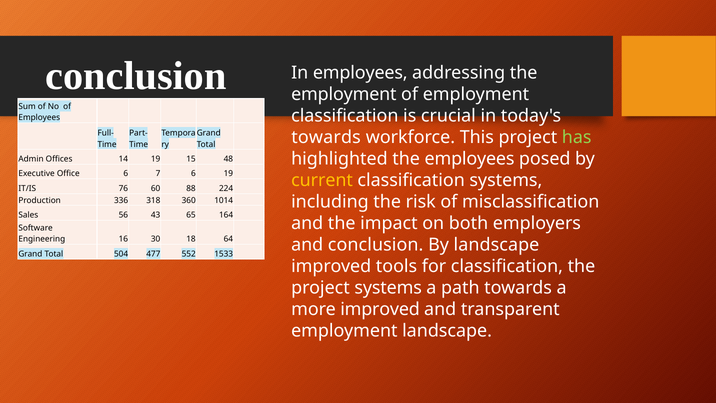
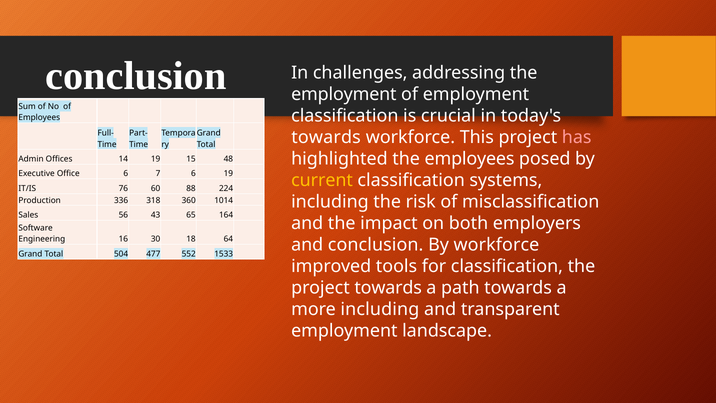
In employees: employees -> challenges
has colour: light green -> pink
By landscape: landscape -> workforce
project systems: systems -> towards
more improved: improved -> including
